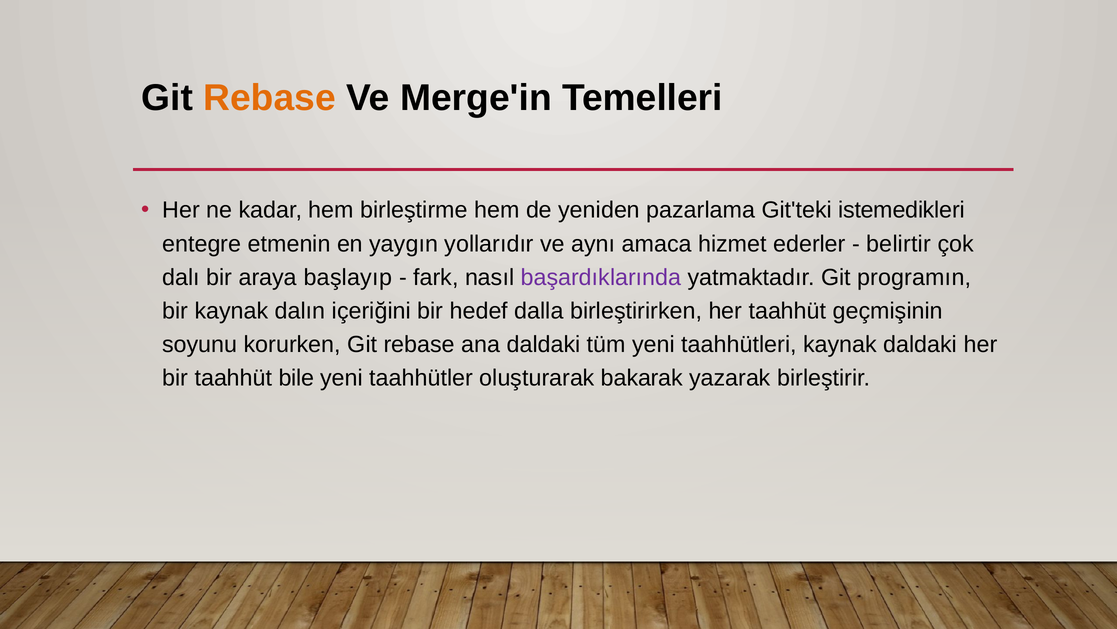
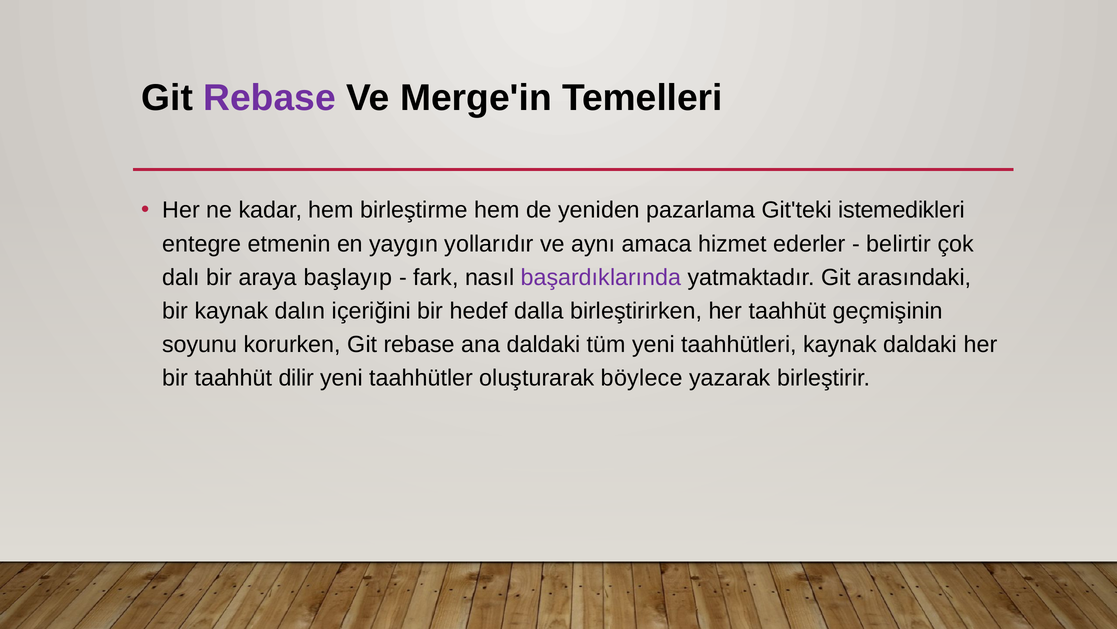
Rebase at (270, 98) colour: orange -> purple
programın: programın -> arasındaki
bile: bile -> dilir
bakarak: bakarak -> böylece
